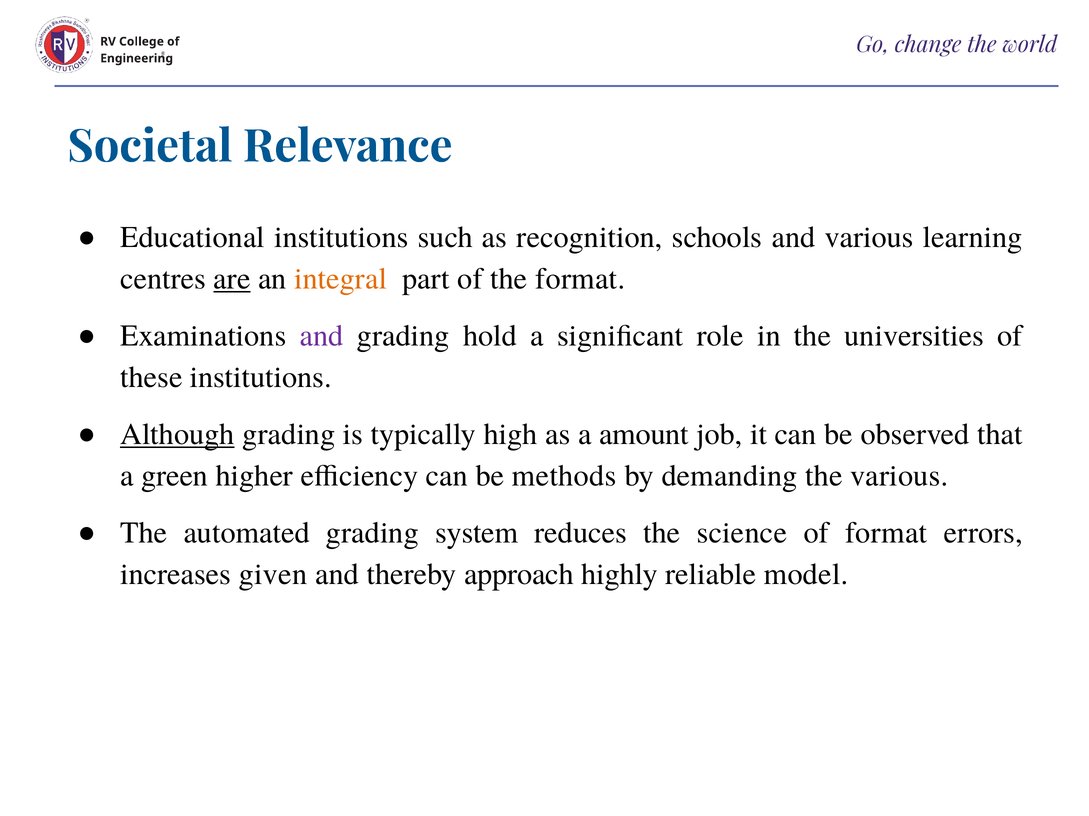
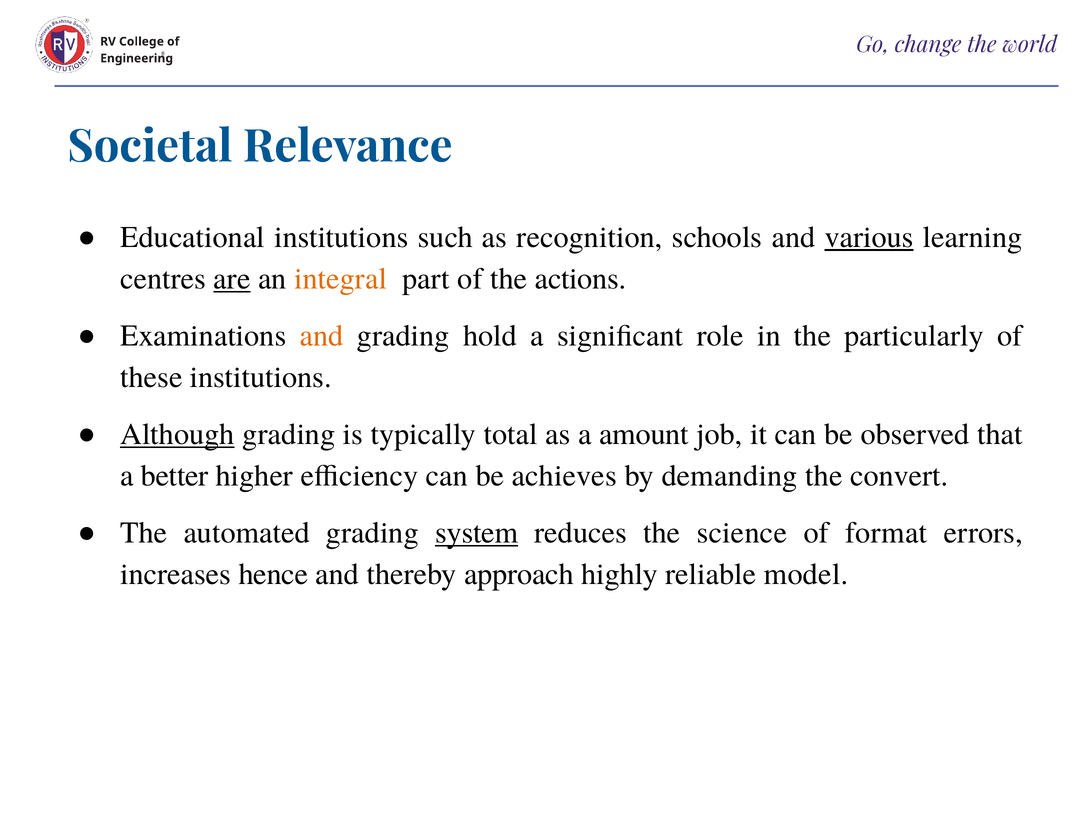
various at (869, 237) underline: none -> present
the format: format -> actions
and at (322, 336) colour: purple -> orange
universities: universities -> particularly
high: high -> total
green: green -> better
methods: methods -> achieves
the various: various -> convert
system underline: none -> present
given: given -> hence
